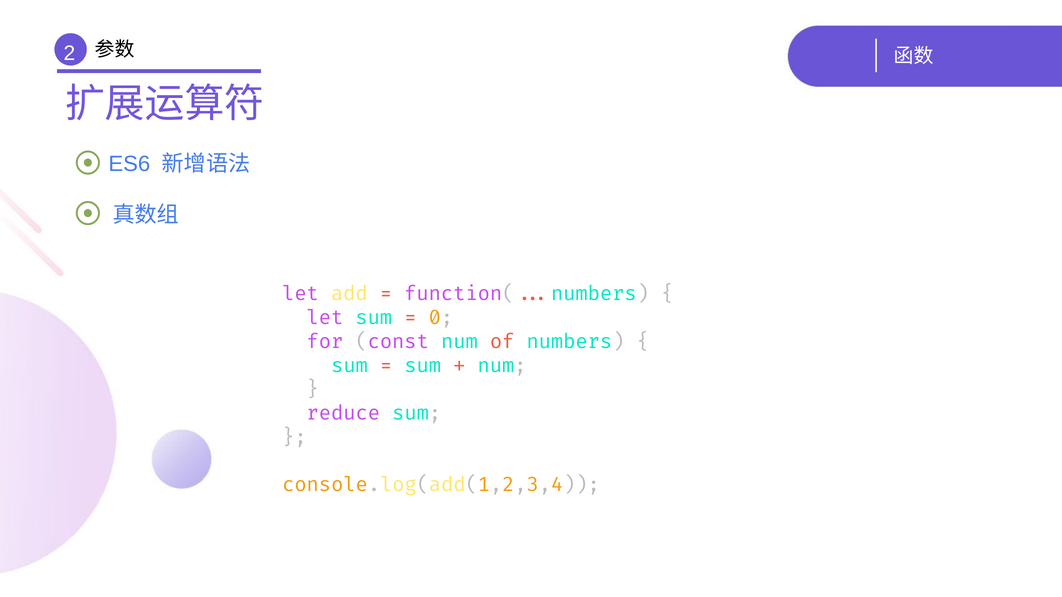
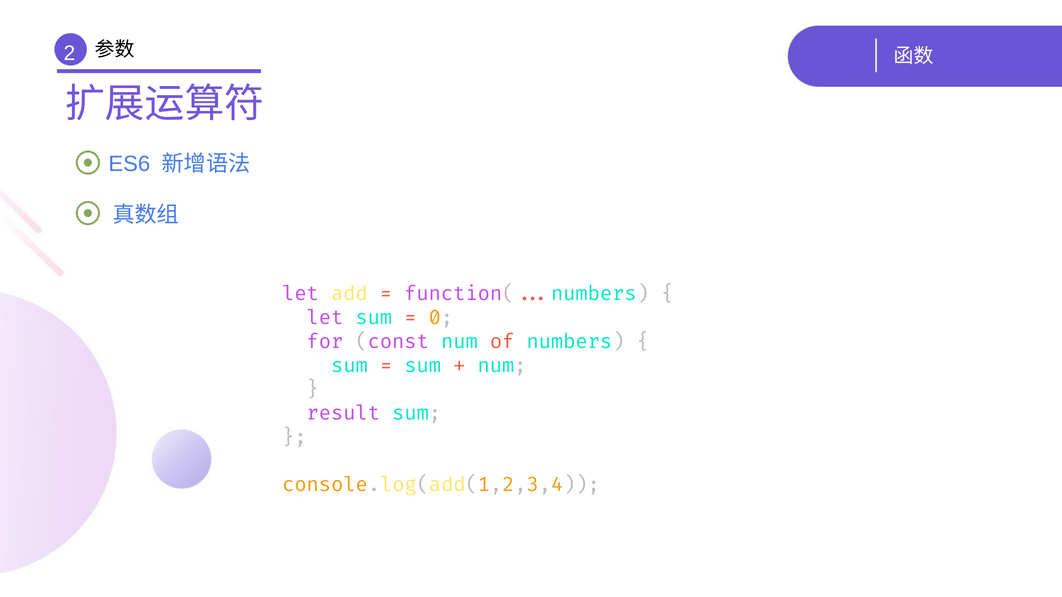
reduce: reduce -> result
